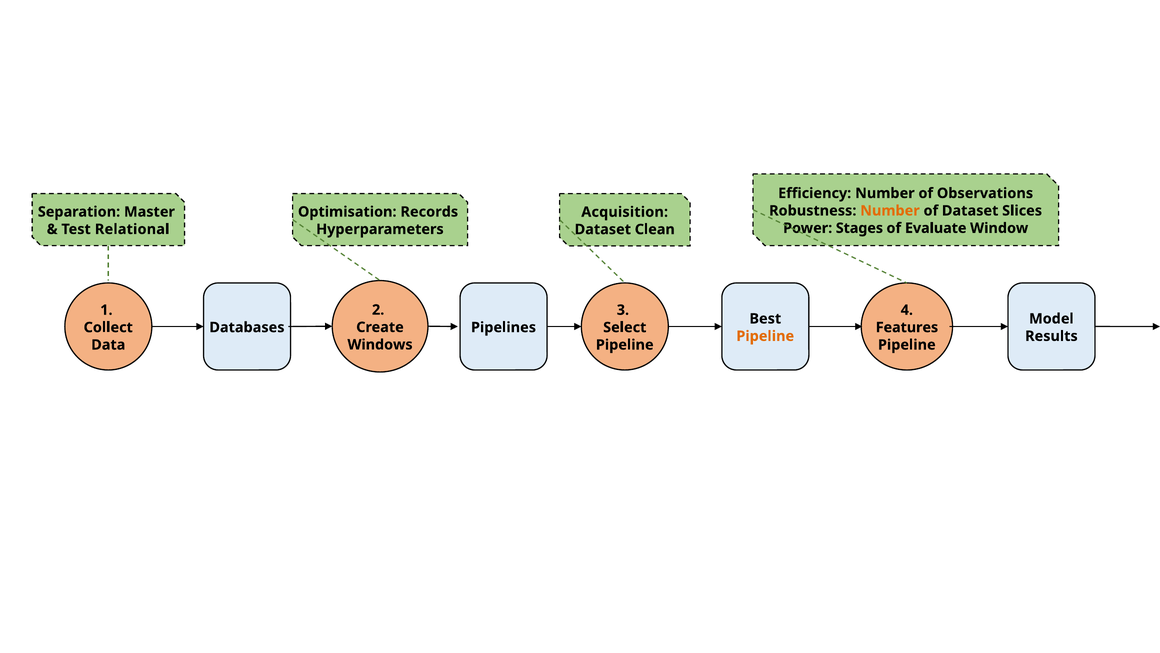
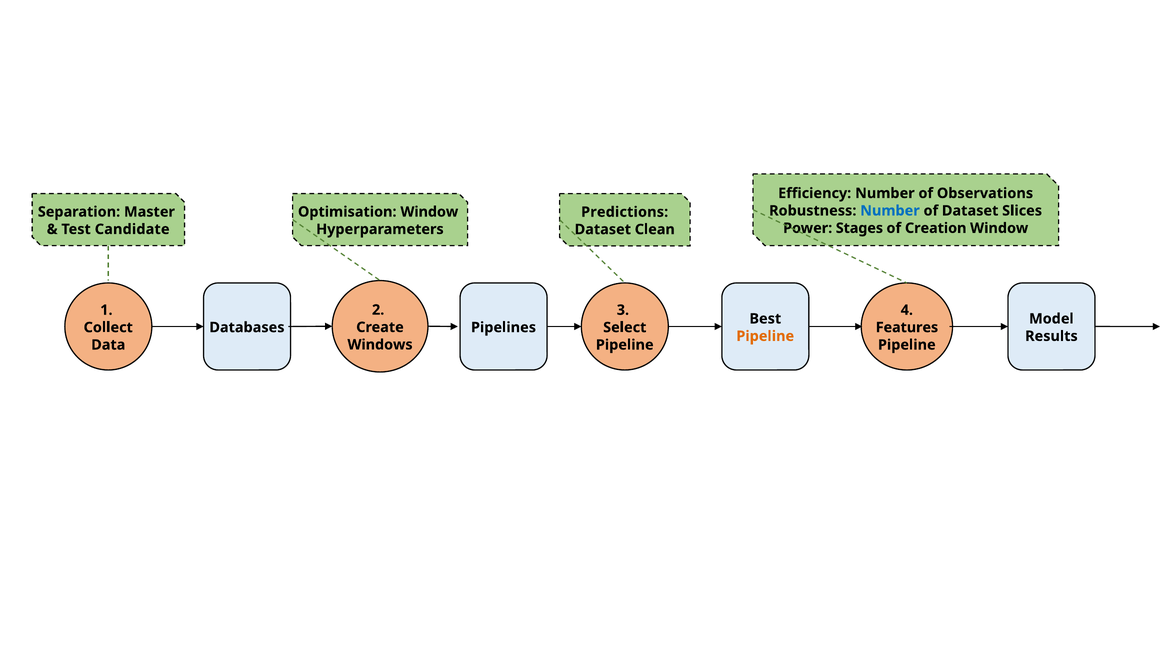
Number at (890, 211) colour: orange -> blue
Optimisation Records: Records -> Window
Acquisition: Acquisition -> Predictions
Evaluate: Evaluate -> Creation
Relational: Relational -> Candidate
